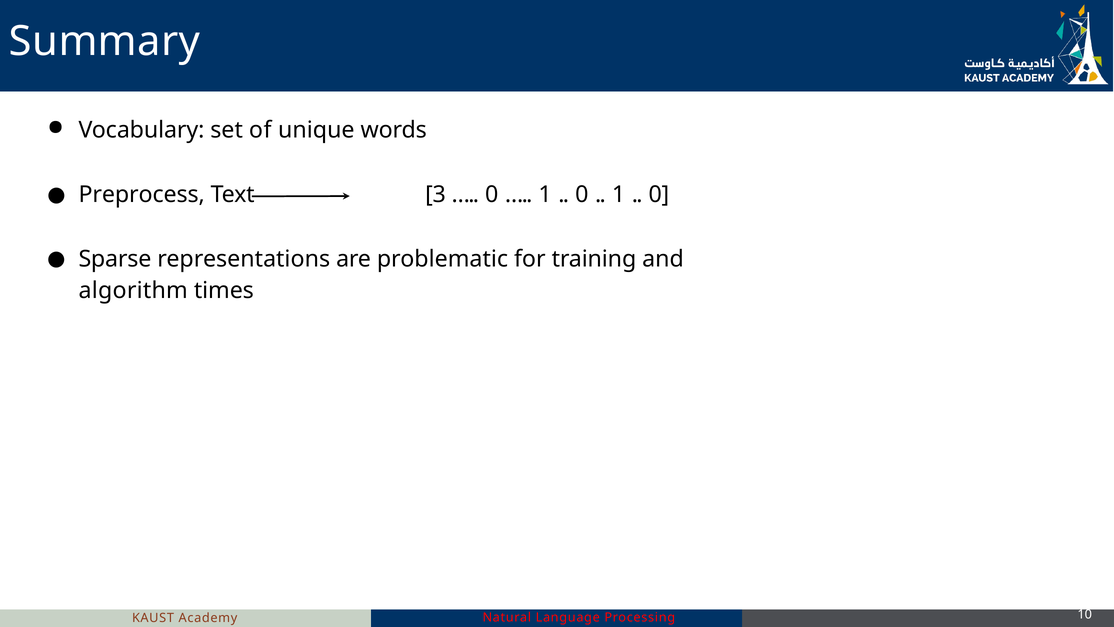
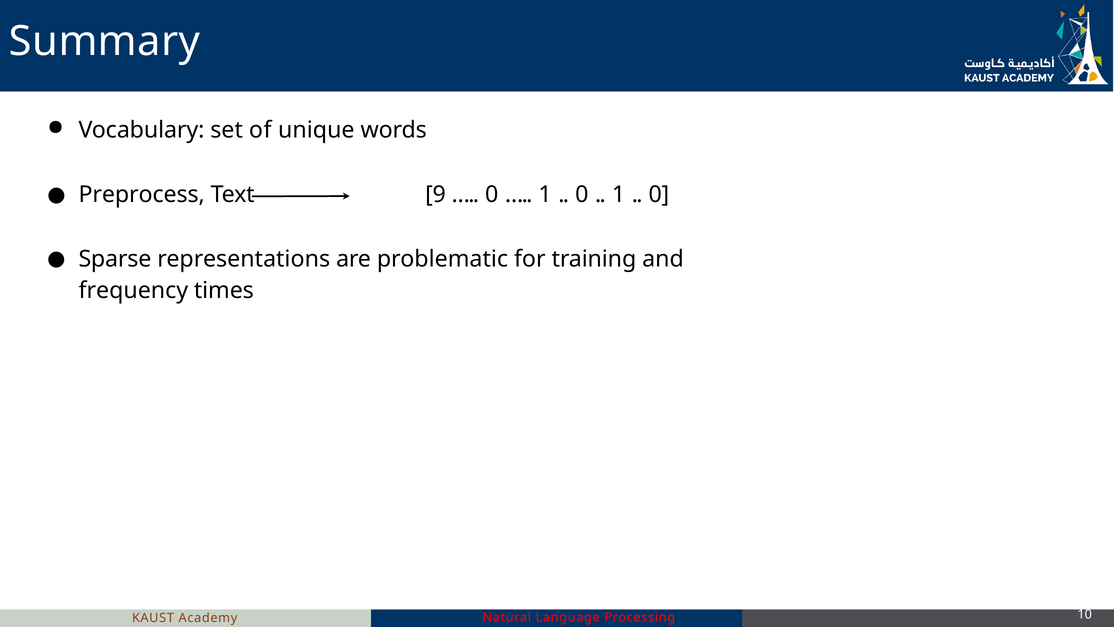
3: 3 -> 9
algorithm: algorithm -> frequency
